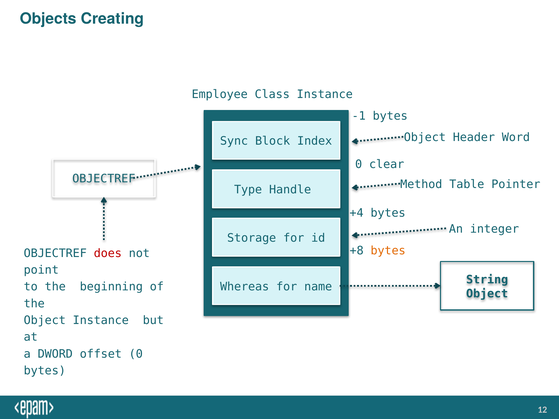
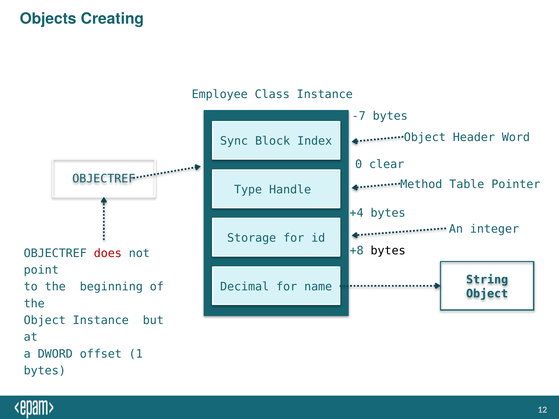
-1: -1 -> -7
bytes at (388, 251) colour: orange -> black
Whereas: Whereas -> Decimal
offset 0: 0 -> 1
